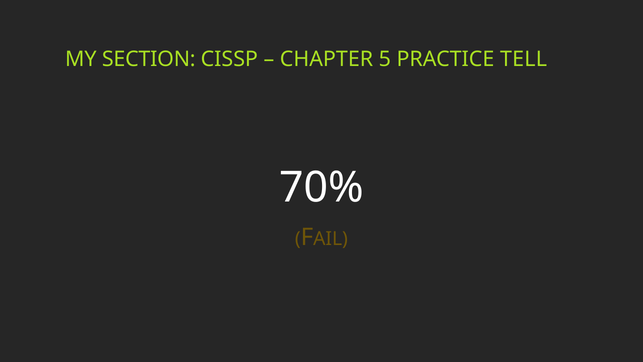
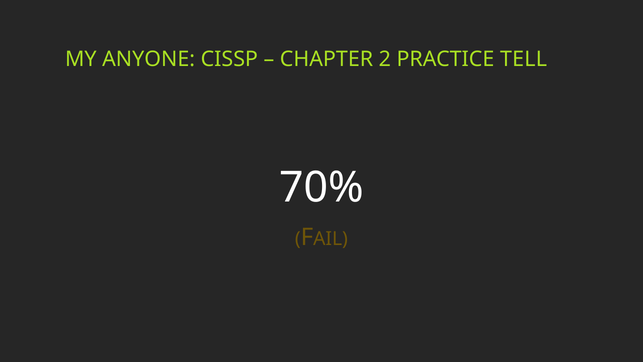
SECTION: SECTION -> ANYONE
5: 5 -> 2
